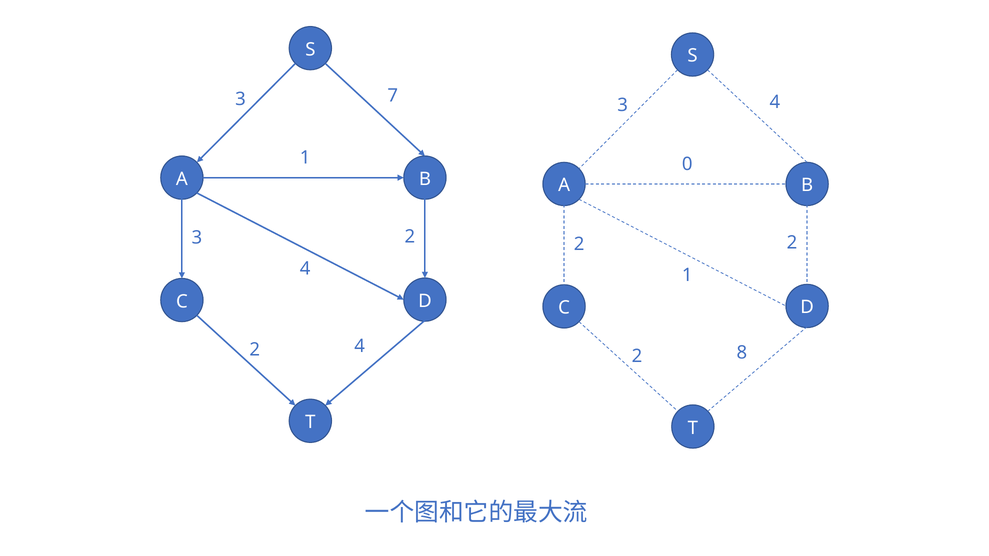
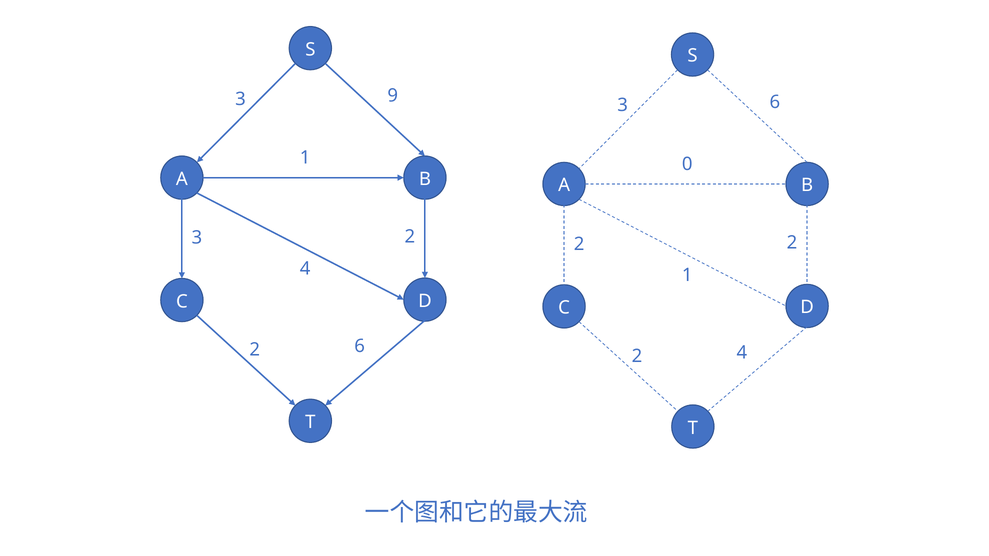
7: 7 -> 9
3 4: 4 -> 6
2 4: 4 -> 6
2 8: 8 -> 4
